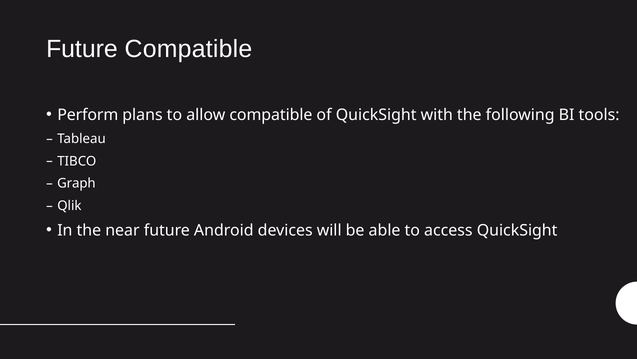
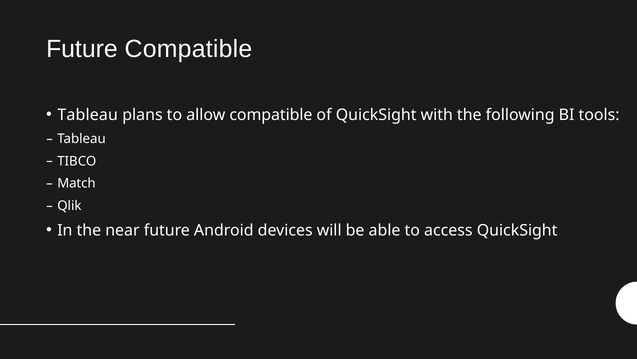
Perform at (88, 115): Perform -> Tableau
Graph: Graph -> Match
